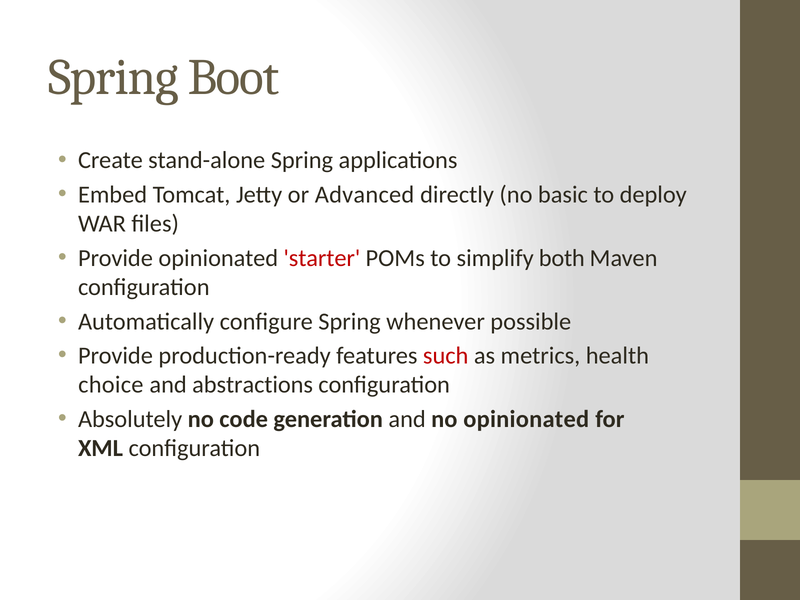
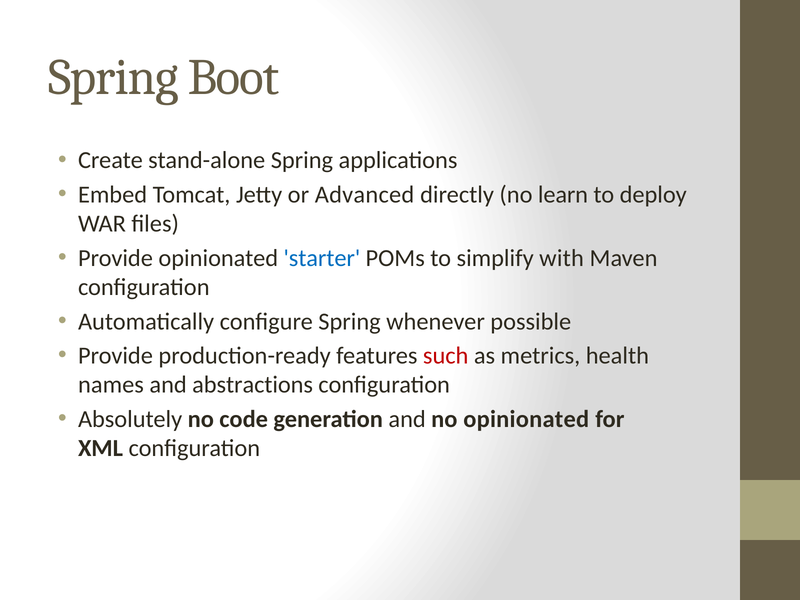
basic: basic -> learn
starter colour: red -> blue
both: both -> with
choice: choice -> names
